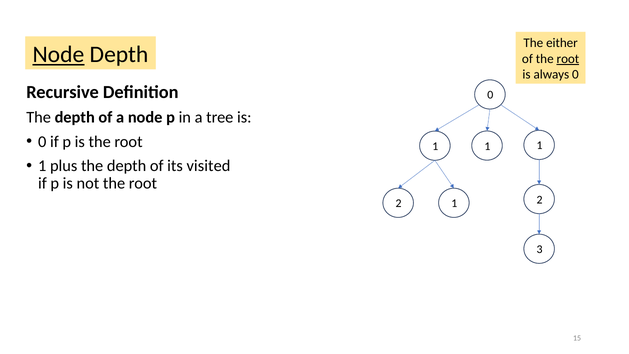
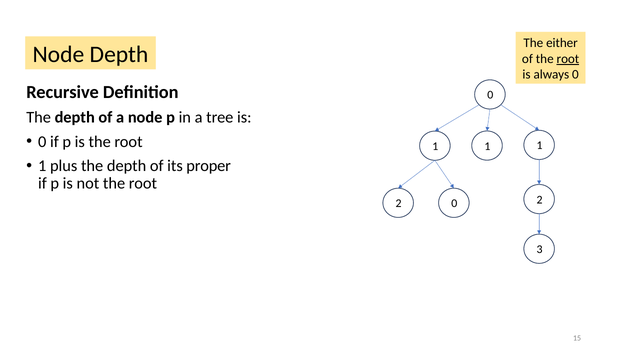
Node at (58, 54) underline: present -> none
visited: visited -> proper
2 1: 1 -> 0
